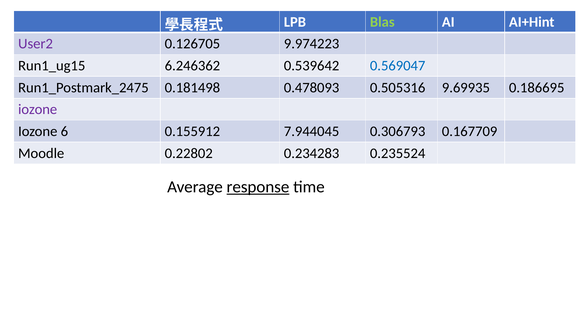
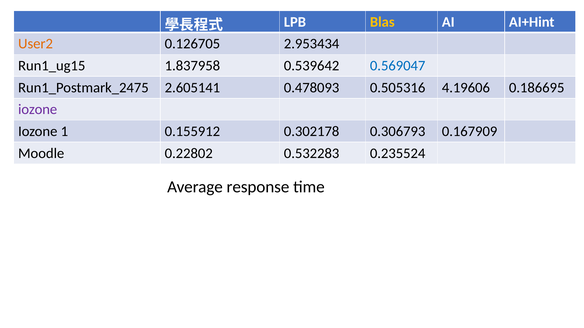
Blas colour: light green -> yellow
User2 colour: purple -> orange
9.974223: 9.974223 -> 2.953434
6.246362: 6.246362 -> 1.837958
0.181498: 0.181498 -> 2.605141
9.69935: 9.69935 -> 4.19606
6: 6 -> 1
7.944045: 7.944045 -> 0.302178
0.167709: 0.167709 -> 0.167909
0.234283: 0.234283 -> 0.532283
response underline: present -> none
